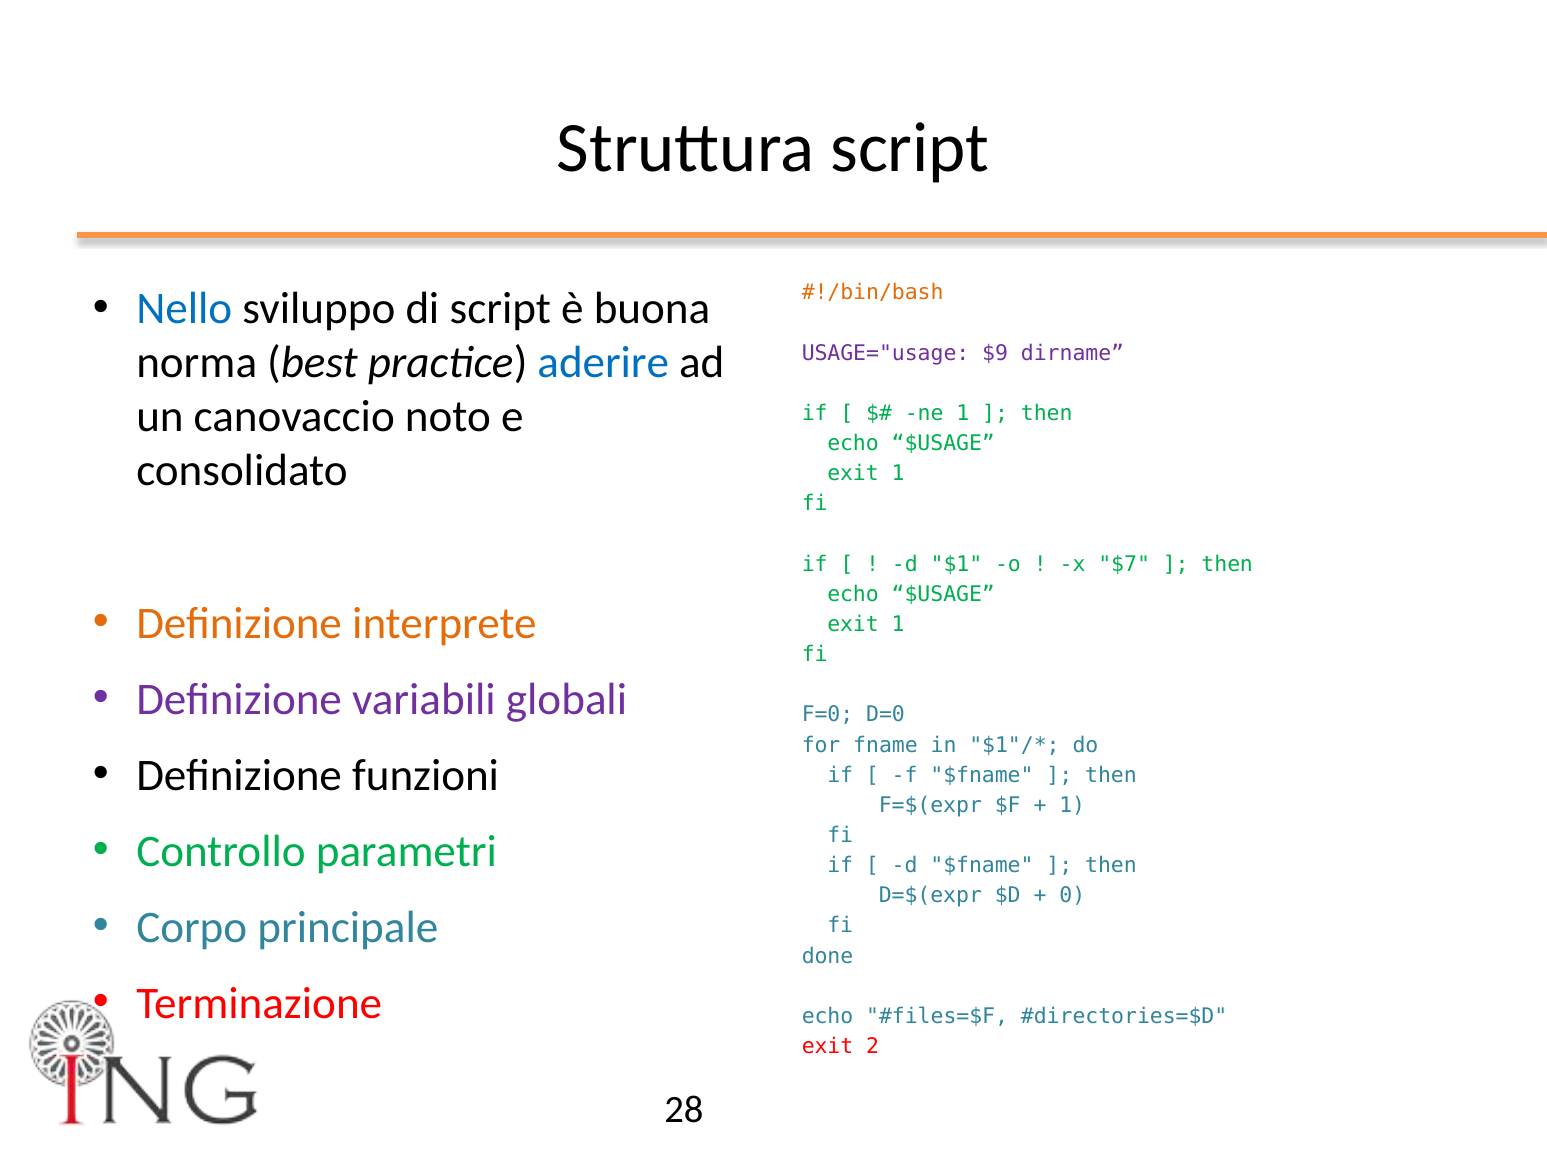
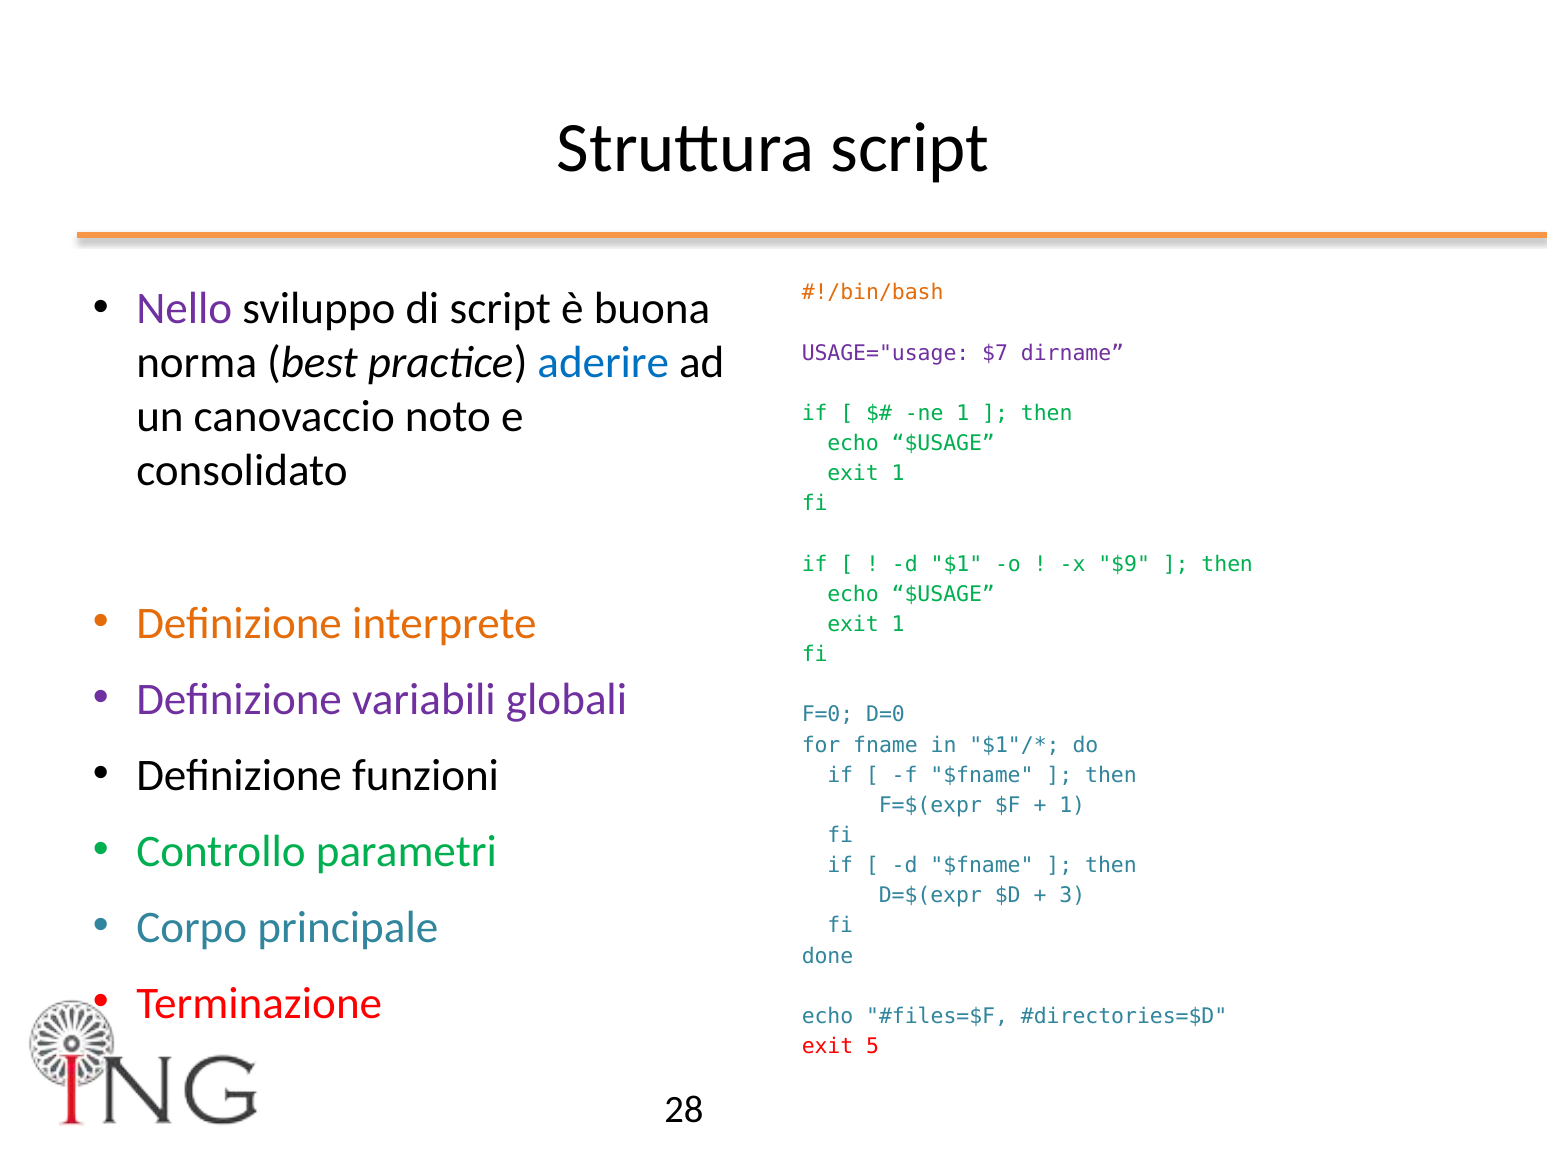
Nello colour: blue -> purple
$9: $9 -> $7
$7: $7 -> $9
0: 0 -> 3
2: 2 -> 5
